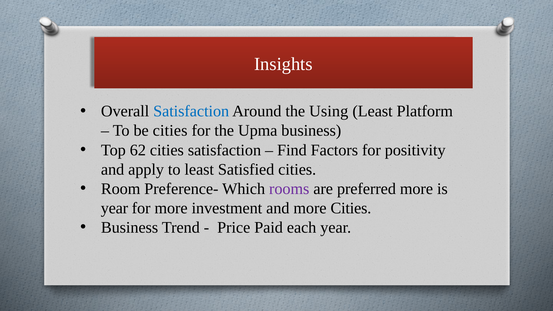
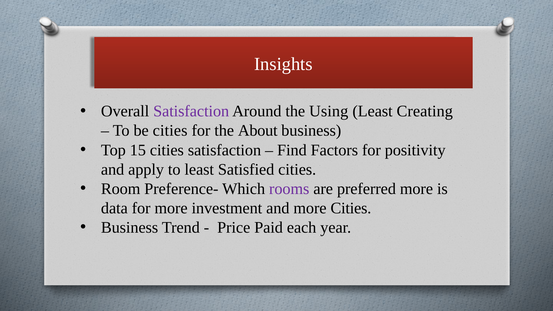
Satisfaction at (191, 111) colour: blue -> purple
Platform: Platform -> Creating
Upma: Upma -> About
62: 62 -> 15
year at (114, 208): year -> data
